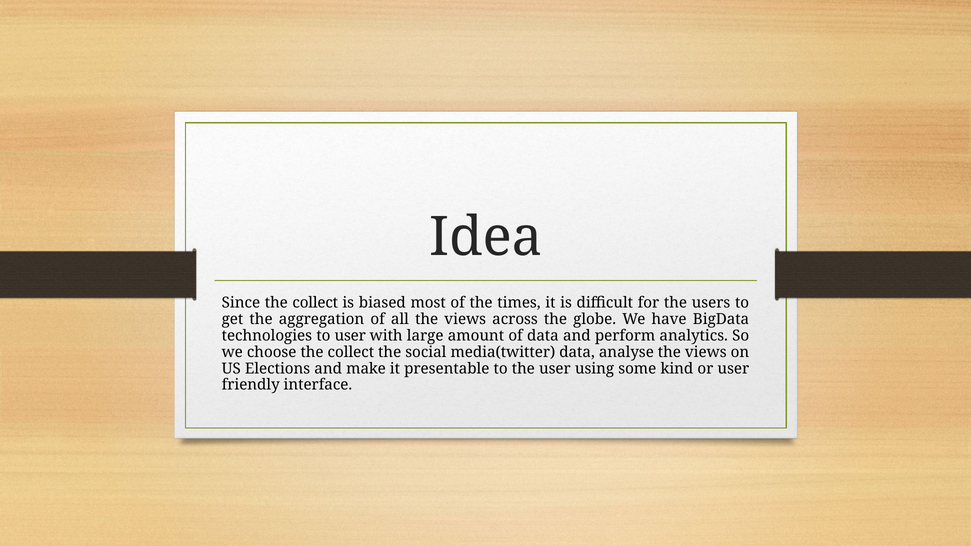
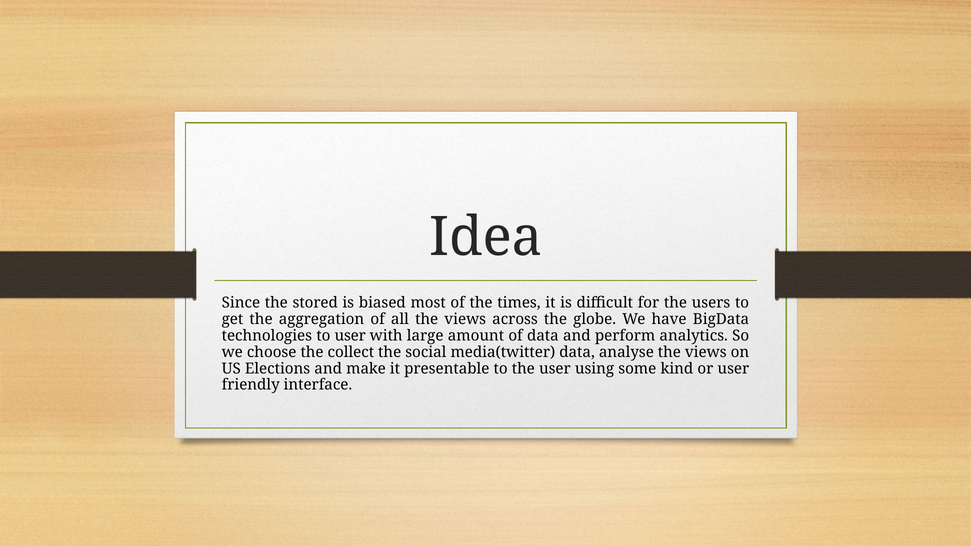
Since the collect: collect -> stored
